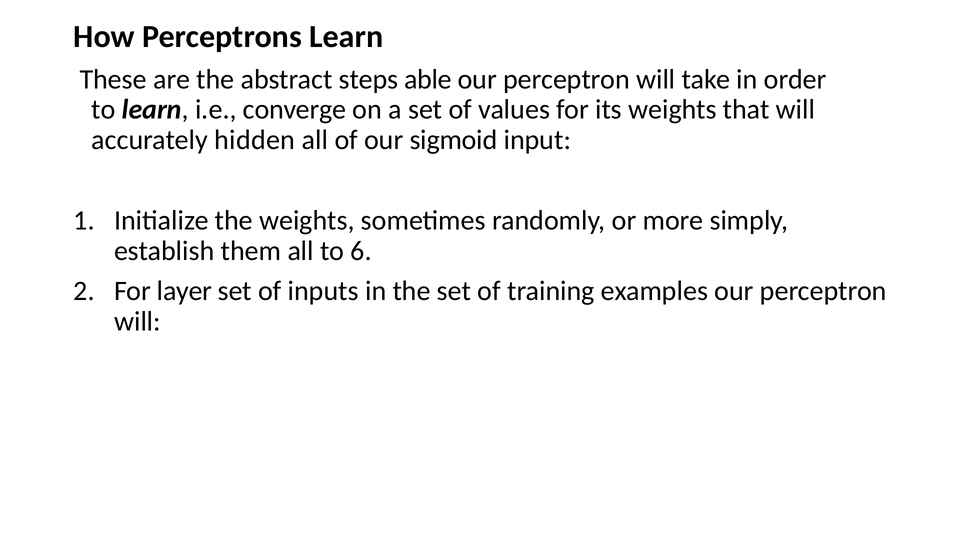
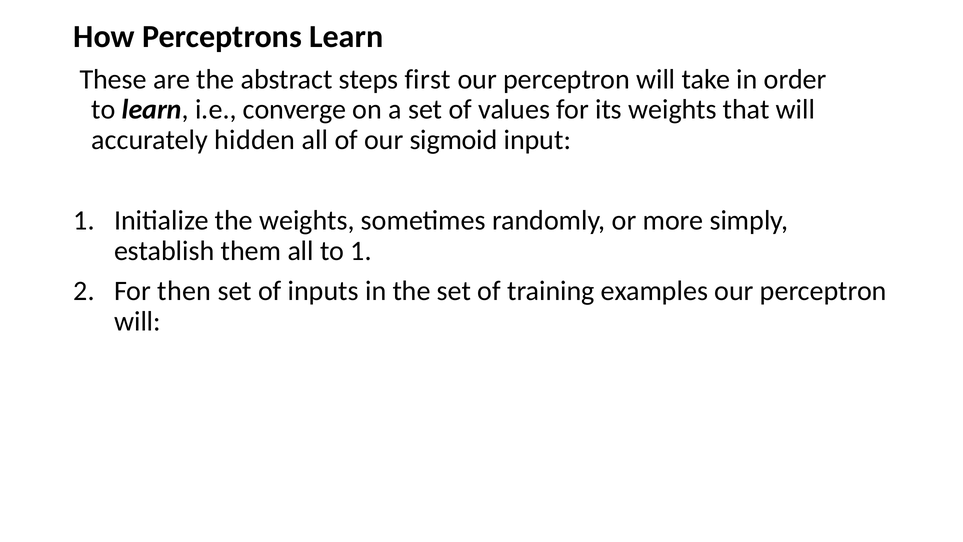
able: able -> first
to 6: 6 -> 1
layer: layer -> then
